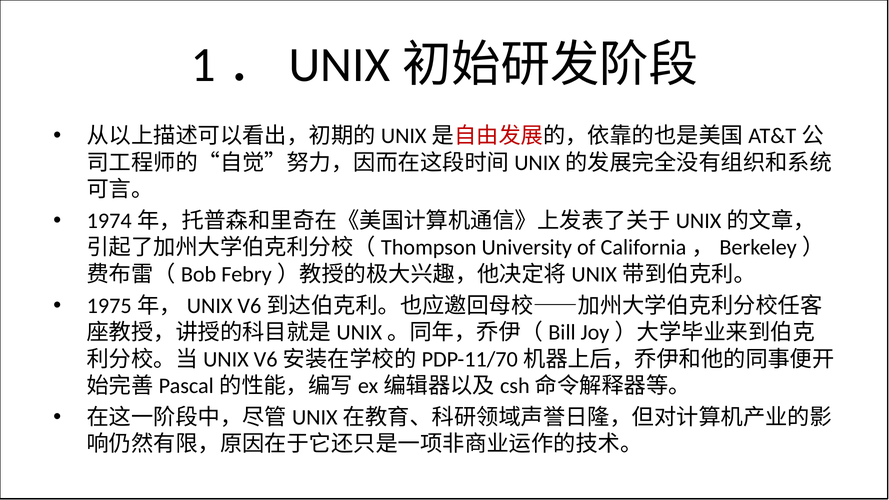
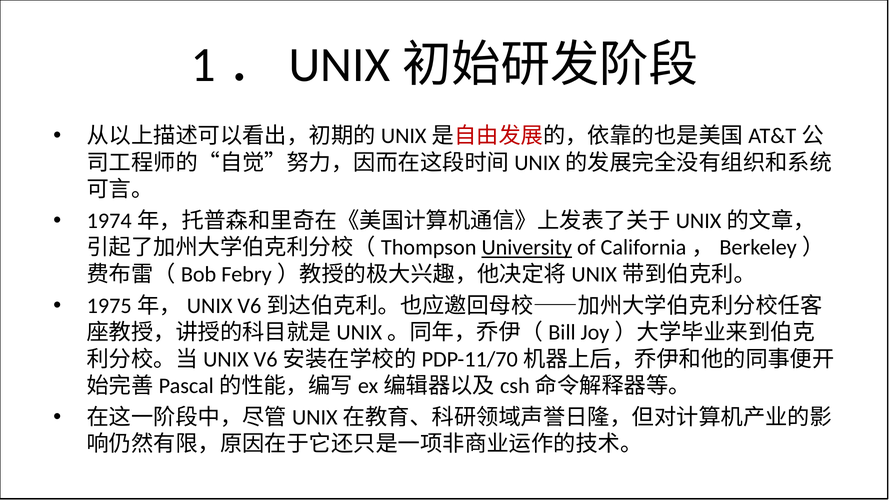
University underline: none -> present
